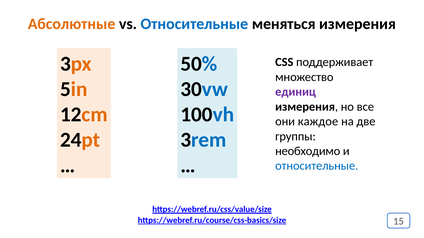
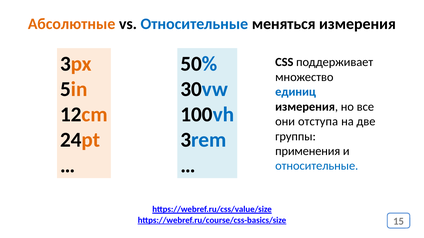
единиц colour: purple -> blue
каждое: каждое -> отступа
необходимо: необходимо -> применения
